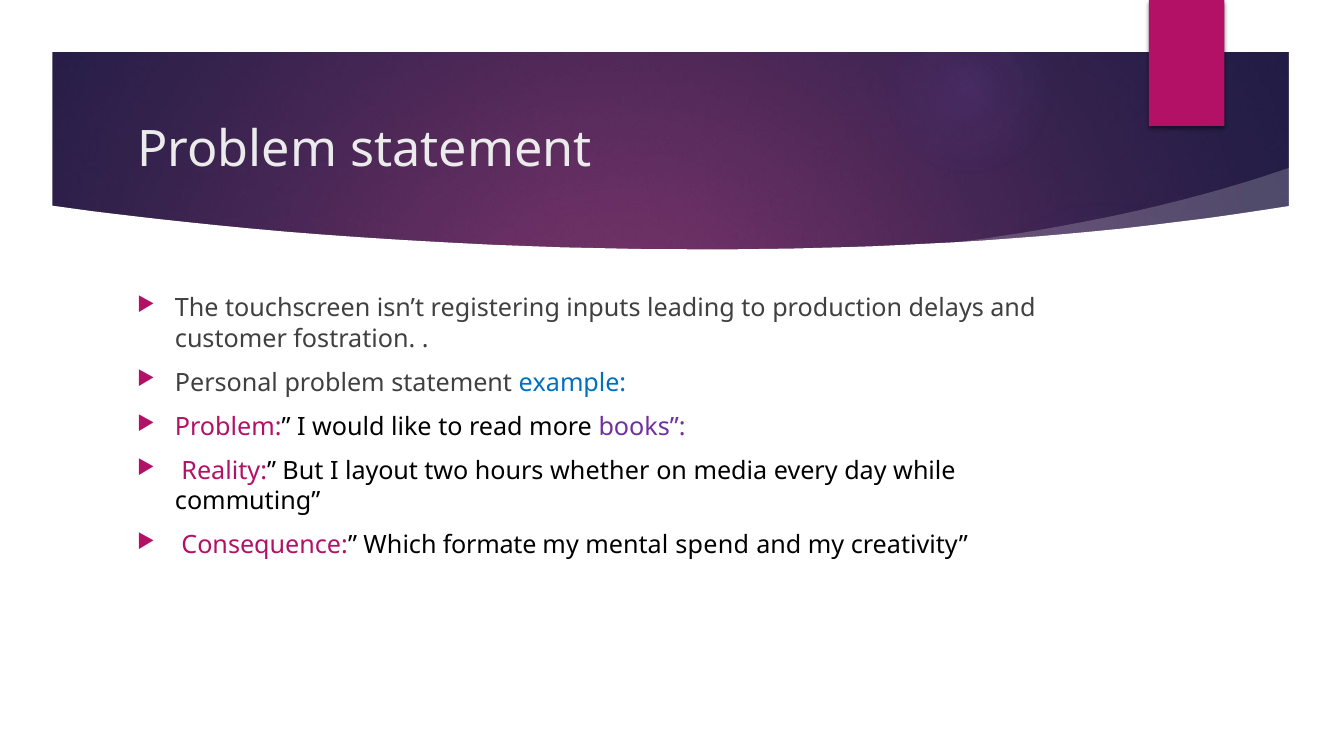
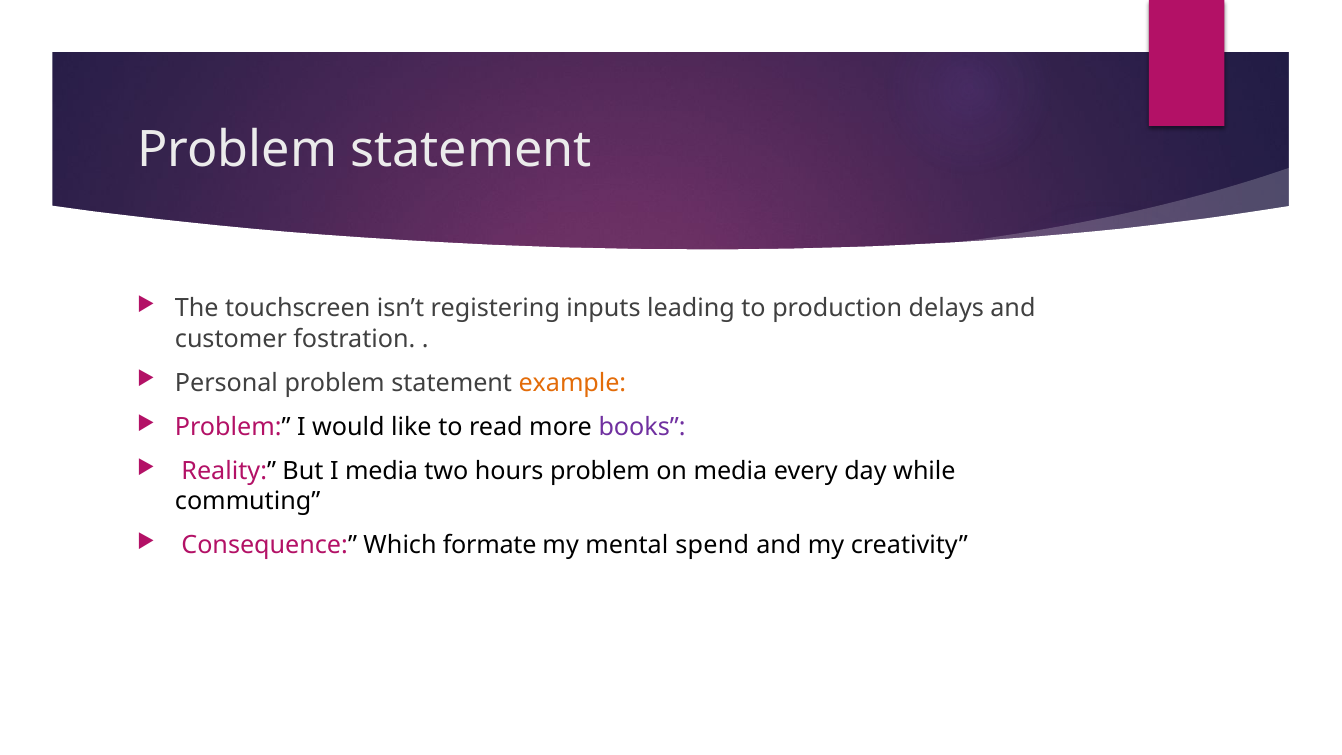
example colour: blue -> orange
I layout: layout -> media
hours whether: whether -> problem
